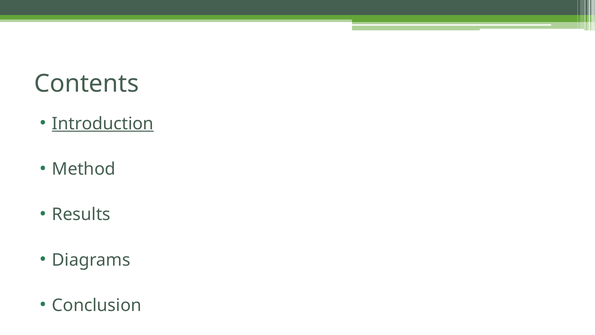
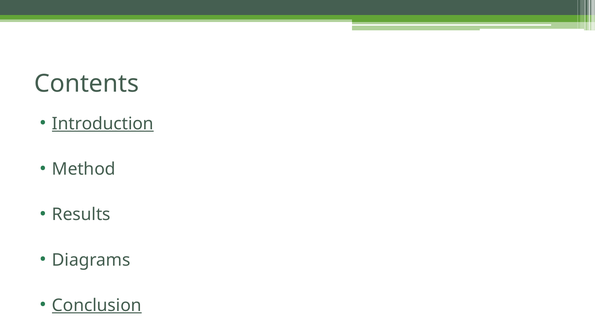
Conclusion underline: none -> present
